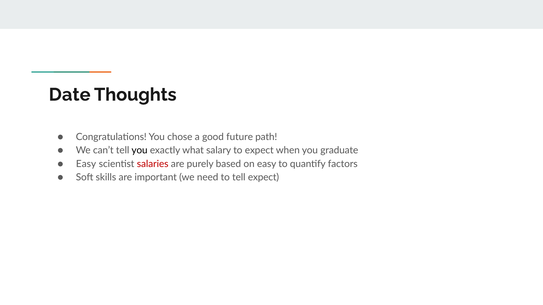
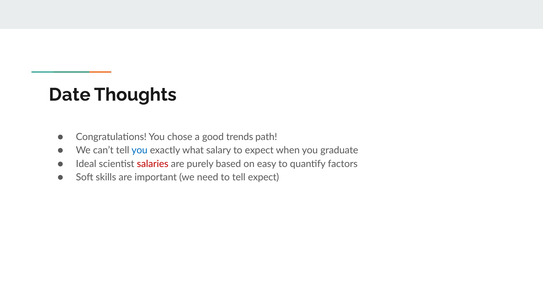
future: future -> trends
you at (140, 151) colour: black -> blue
Easy at (86, 164): Easy -> Ideal
